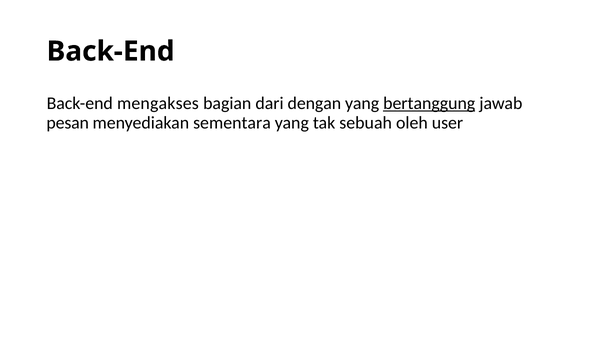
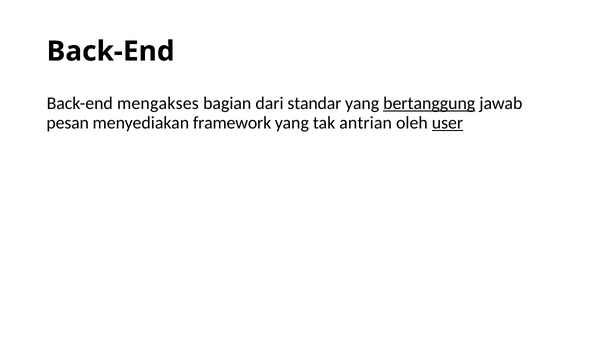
dengan: dengan -> standar
sementara: sementara -> framework
sebuah: sebuah -> antrian
user underline: none -> present
